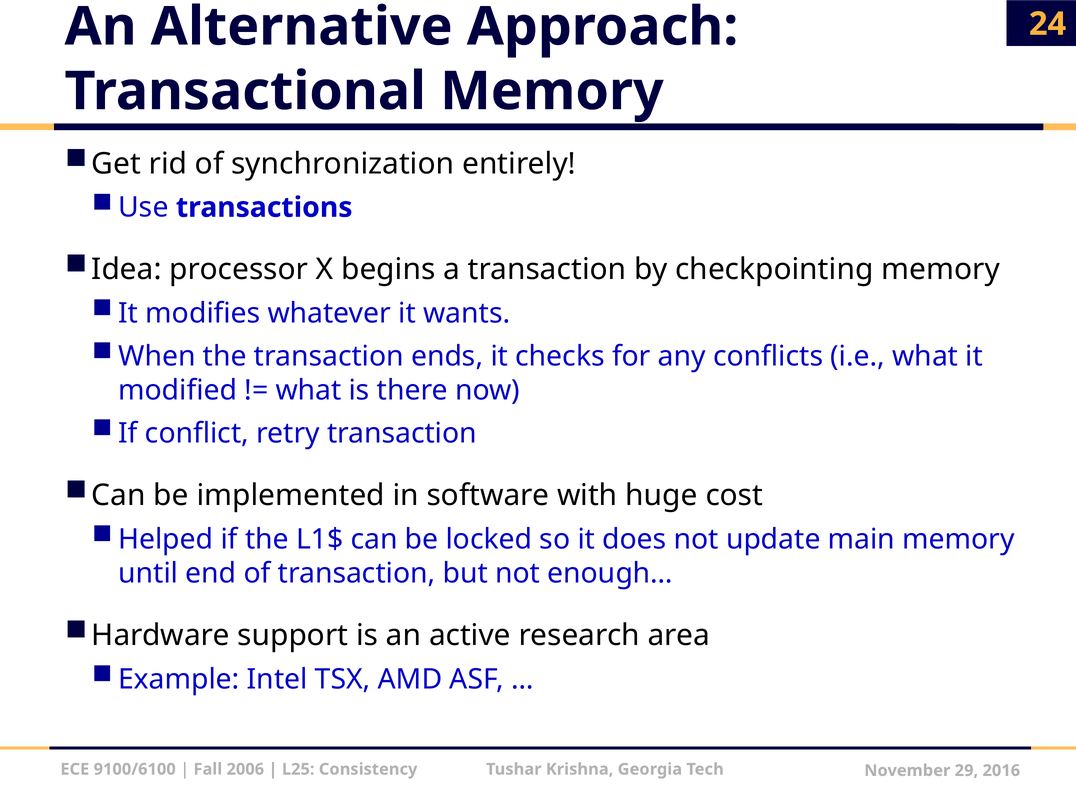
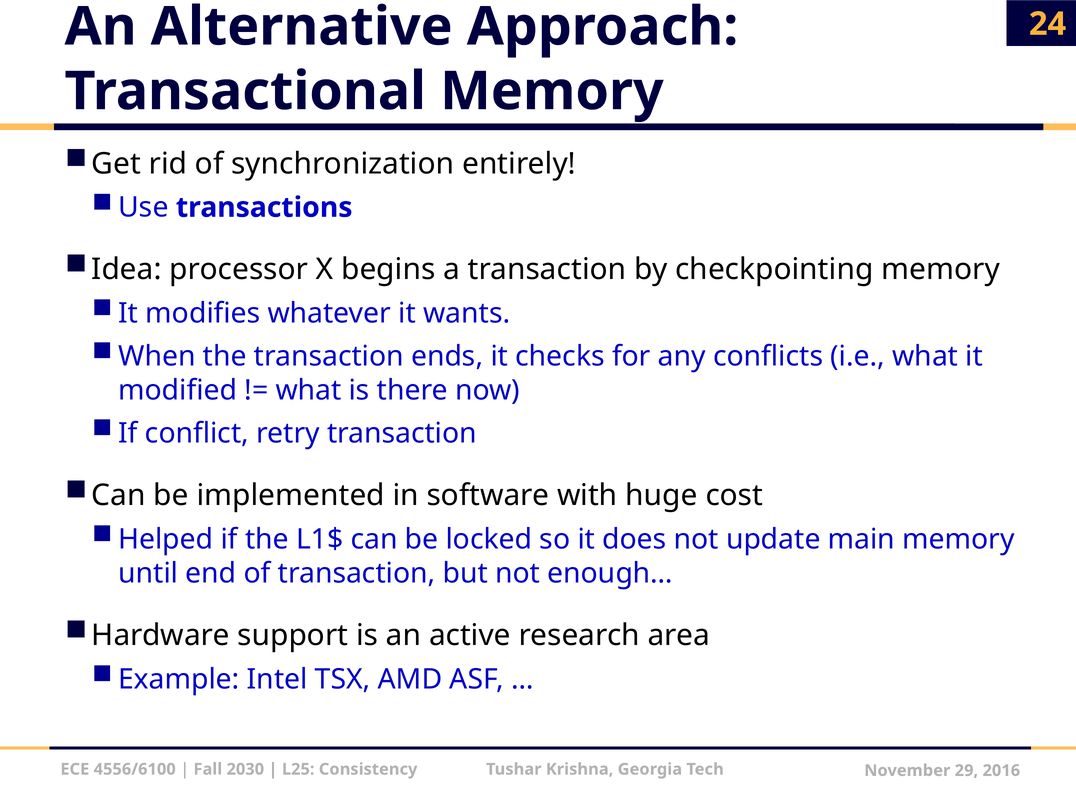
9100/6100: 9100/6100 -> 4556/6100
2006: 2006 -> 2030
